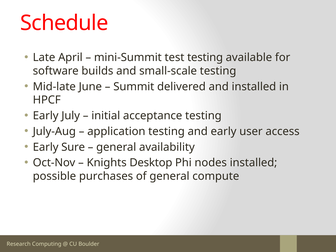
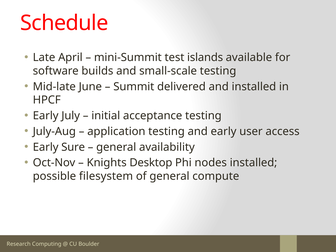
test testing: testing -> islands
purchases: purchases -> filesystem
